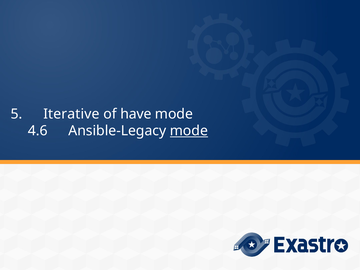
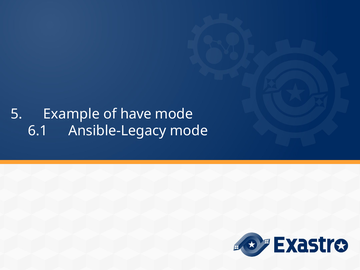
Iterative: Iterative -> Example
4.6: 4.6 -> 6.1
mode at (189, 131) underline: present -> none
